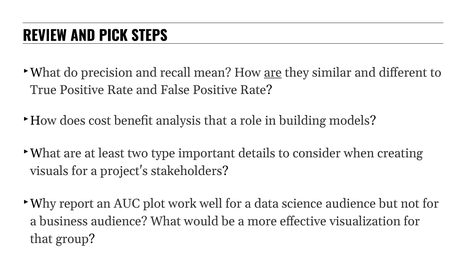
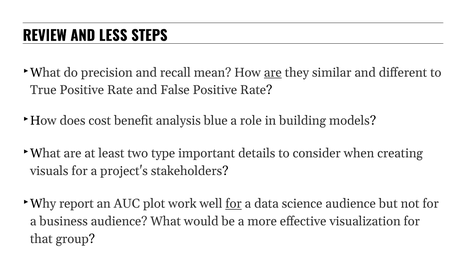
PICK: PICK -> LESS
analysis that: that -> blue
for at (234, 204) underline: none -> present
